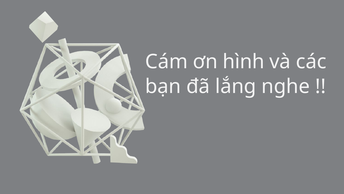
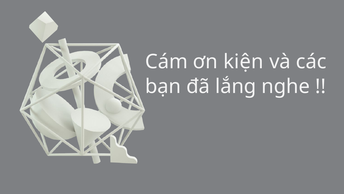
hình: hình -> kiện
